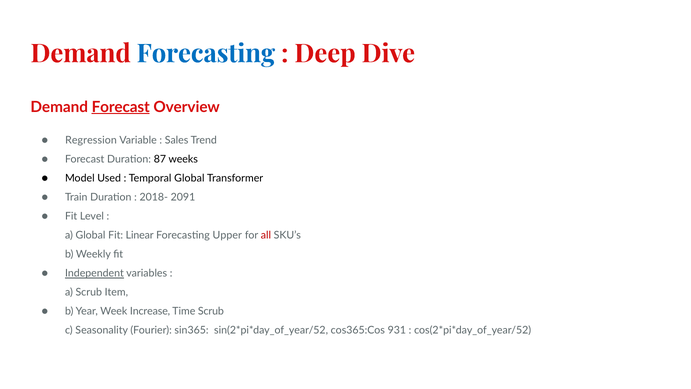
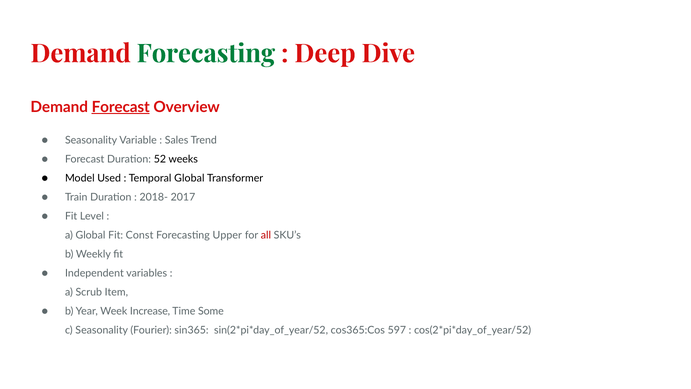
Forecasting at (206, 54) colour: blue -> green
Regression at (91, 140): Regression -> Seasonality
87: 87 -> 52
2091: 2091 -> 2017
Linear: Linear -> Const
Independent underline: present -> none
Time Scrub: Scrub -> Some
931: 931 -> 597
